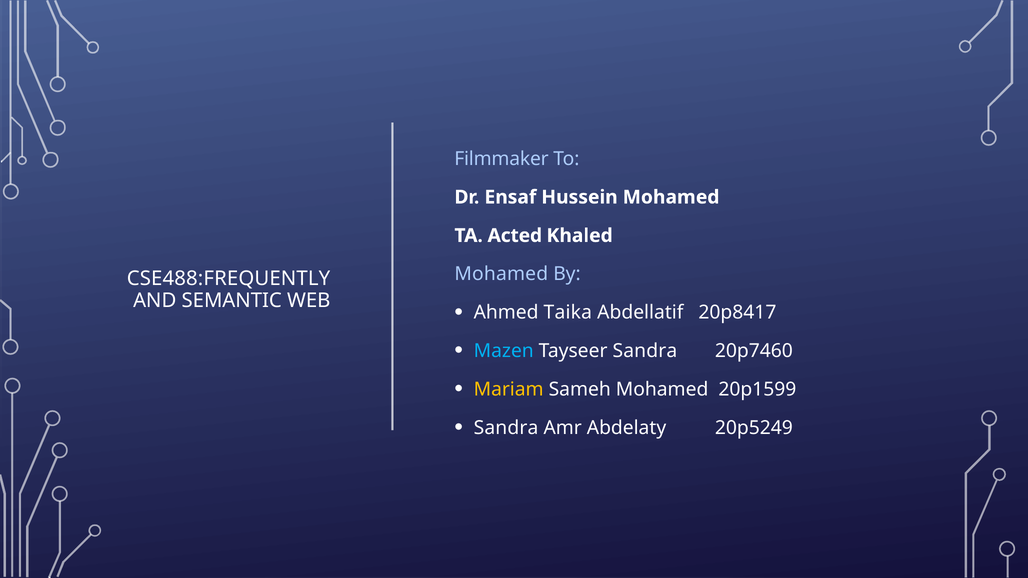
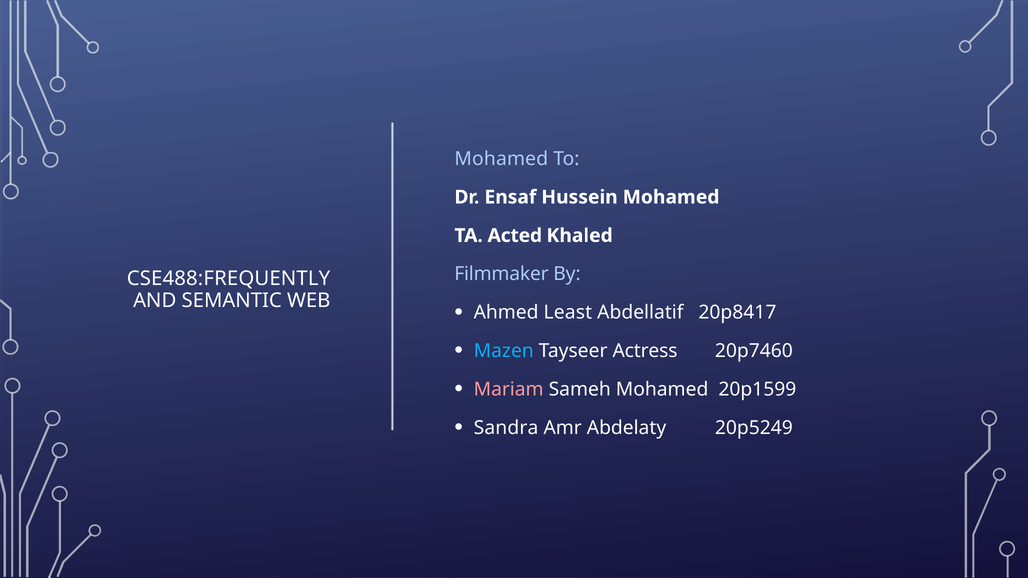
Filmmaker at (501, 159): Filmmaker -> Mohamed
Mohamed at (501, 274): Mohamed -> Filmmaker
Taika: Taika -> Least
Tayseer Sandra: Sandra -> Actress
Mariam colour: yellow -> pink
